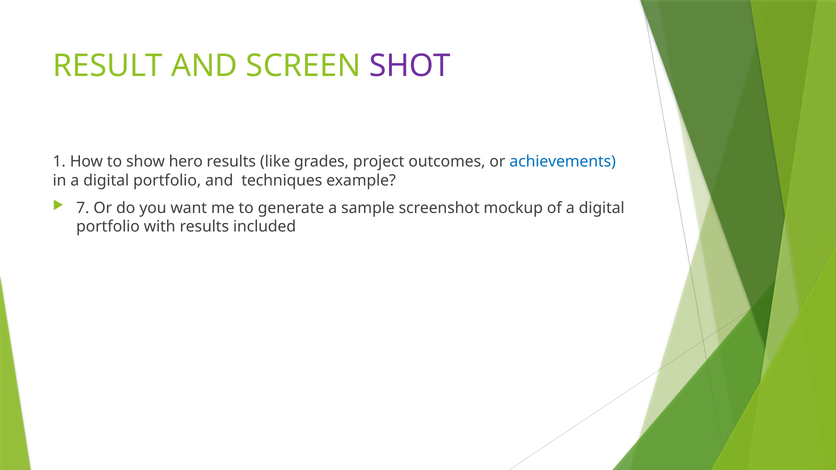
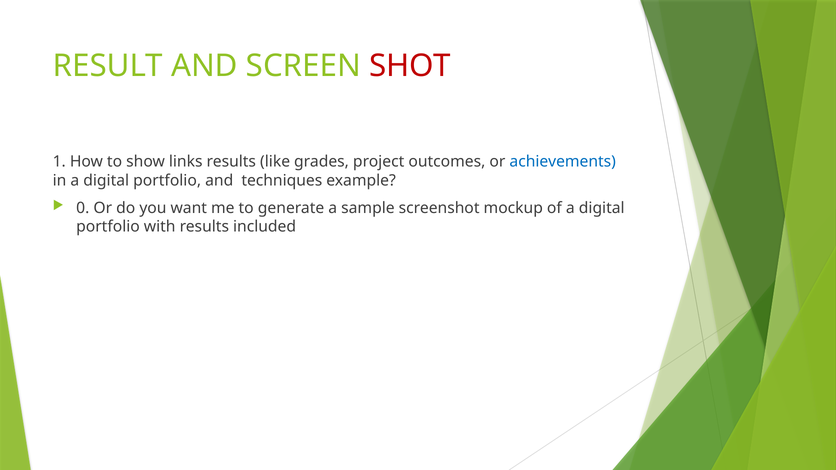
SHOT colour: purple -> red
hero: hero -> links
7: 7 -> 0
